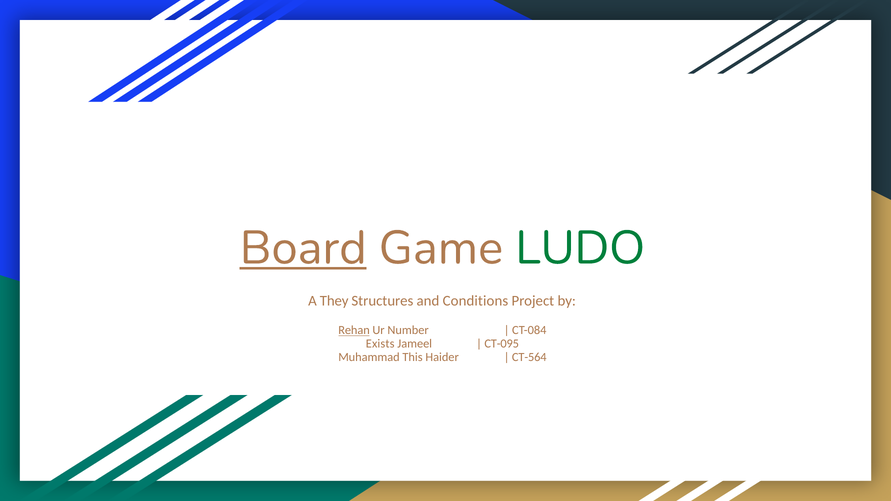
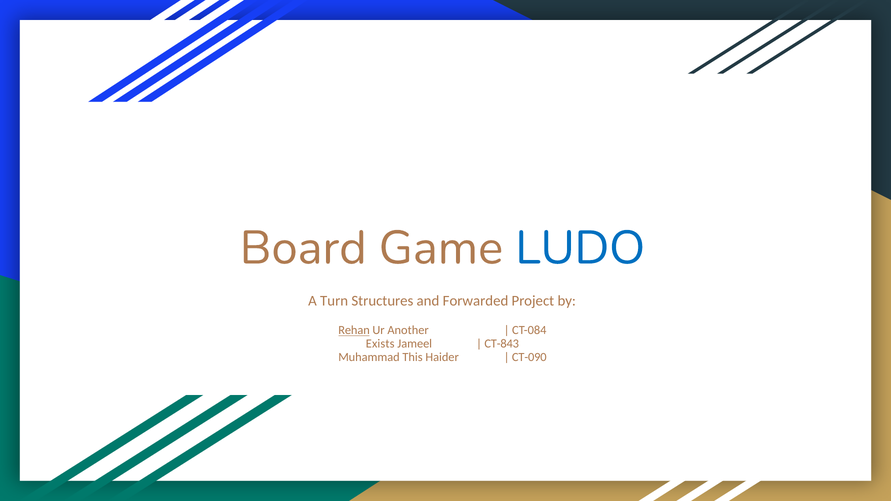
Board underline: present -> none
LUDO colour: green -> blue
They: They -> Turn
Conditions: Conditions -> Forwarded
Number: Number -> Another
CT-095: CT-095 -> CT-843
CT-564: CT-564 -> CT-090
